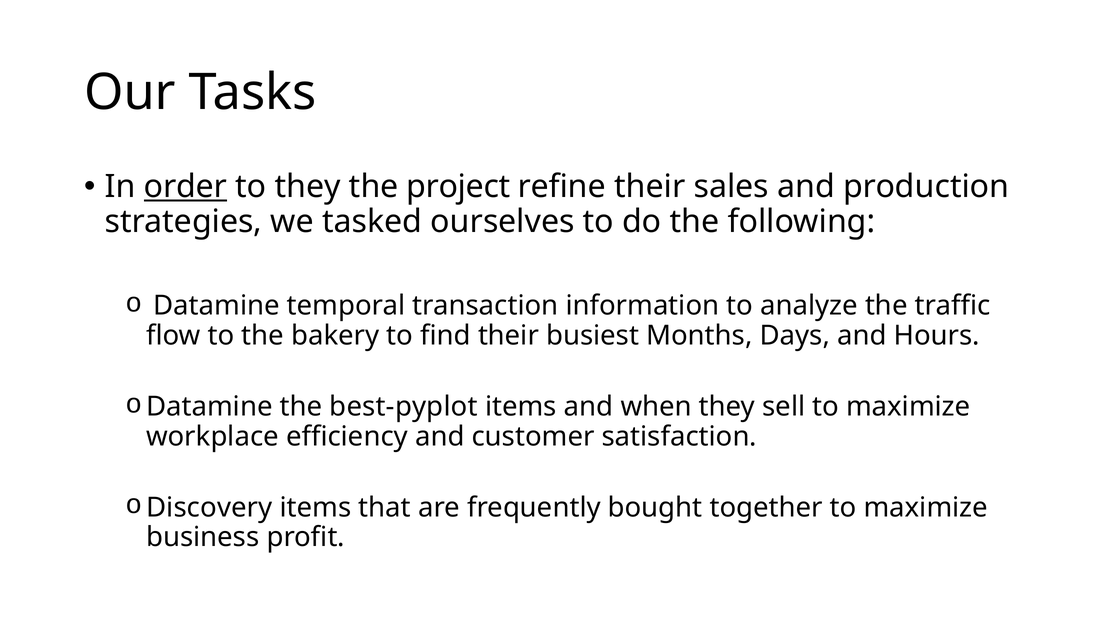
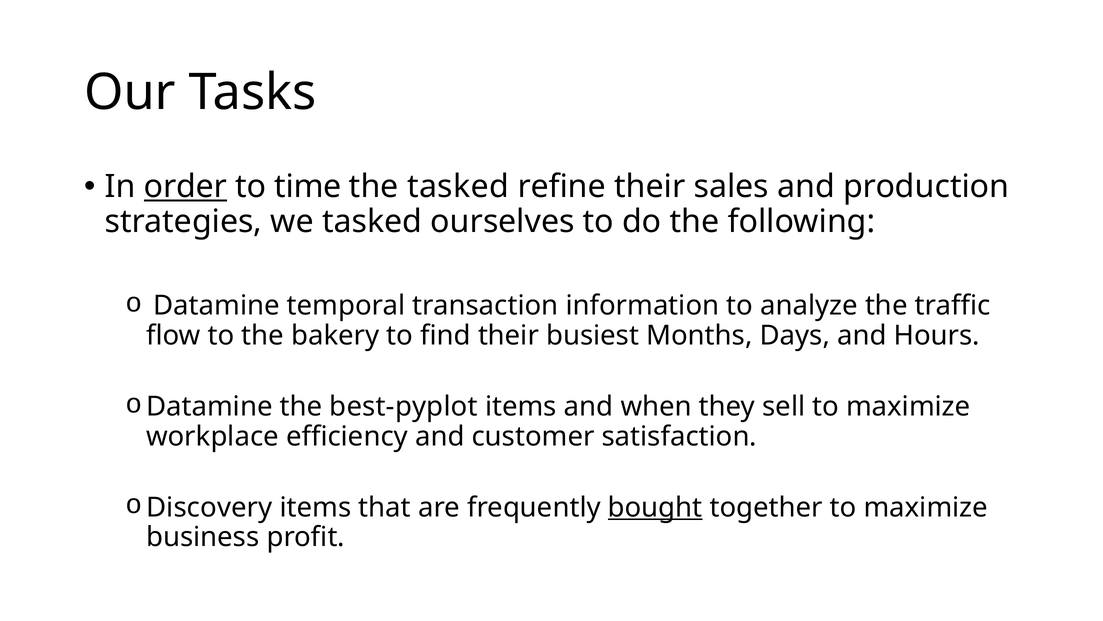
to they: they -> time
the project: project -> tasked
bought underline: none -> present
